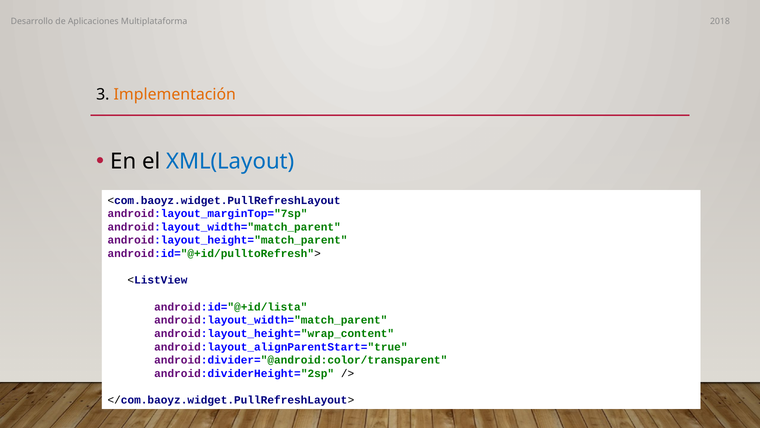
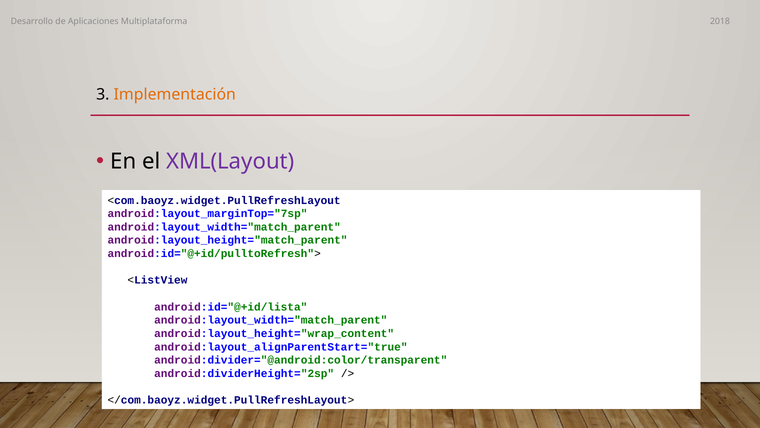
XML(Layout colour: blue -> purple
